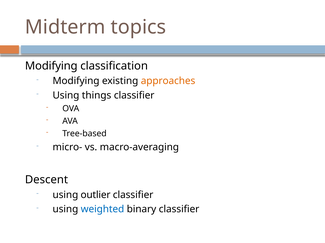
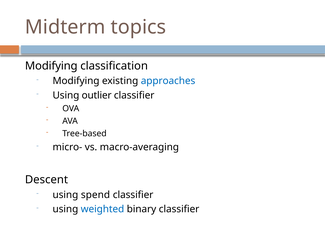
approaches colour: orange -> blue
things: things -> outlier
outlier: outlier -> spend
